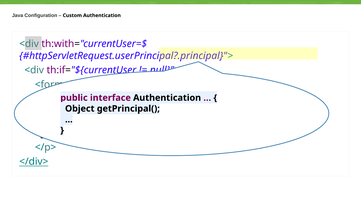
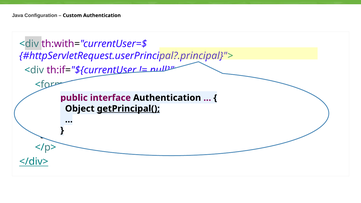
getPrincipal( underline: none -> present
